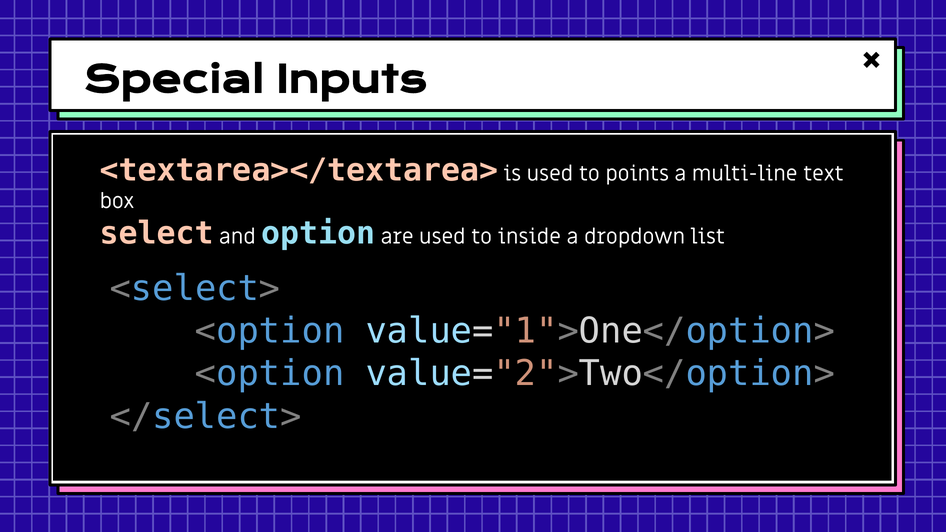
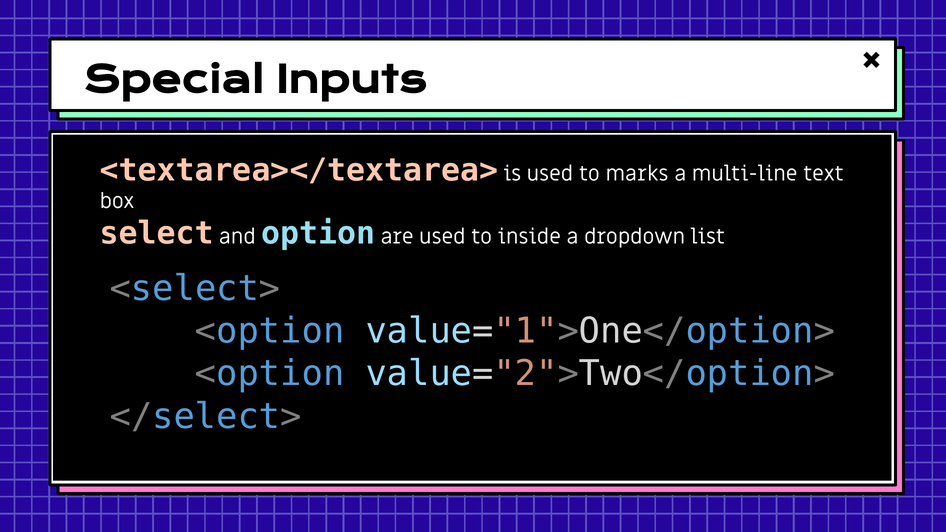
points: points -> marks
